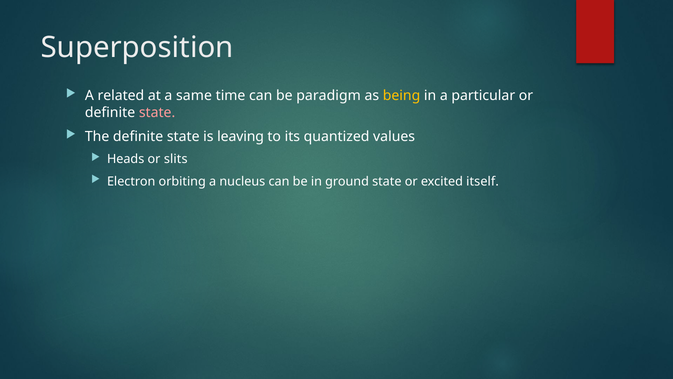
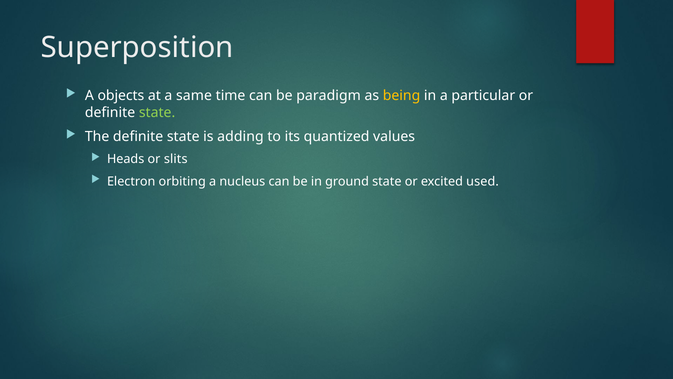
related: related -> objects
state at (157, 112) colour: pink -> light green
leaving: leaving -> adding
itself: itself -> used
